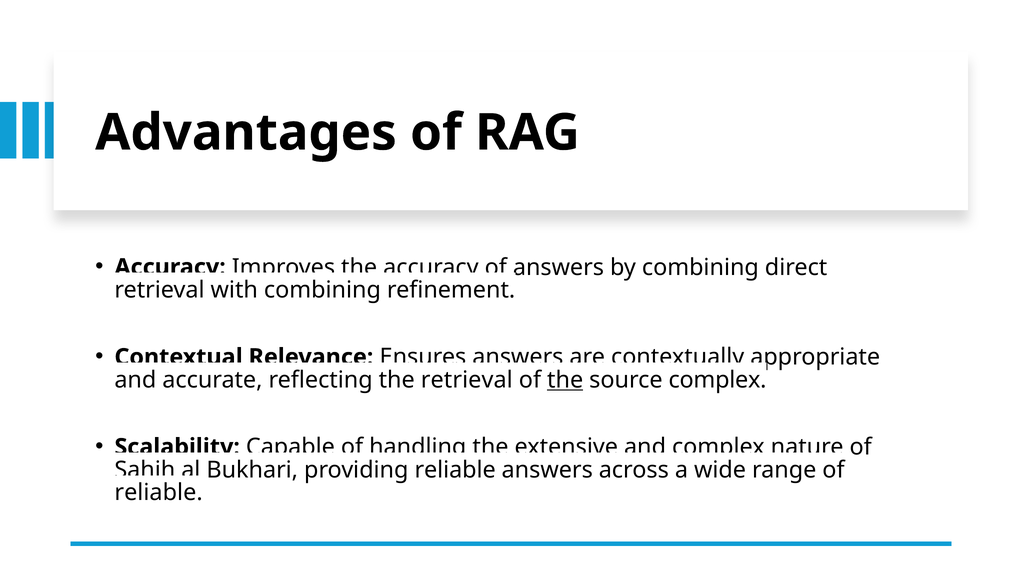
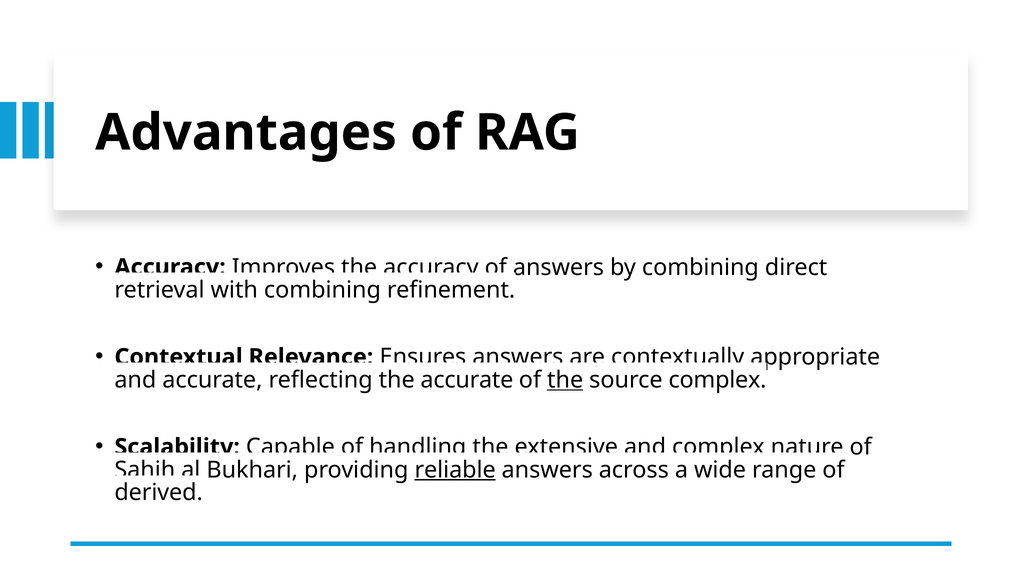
the retrieval: retrieval -> accurate
reliable at (455, 470) underline: none -> present
reliable at (159, 493): reliable -> derived
